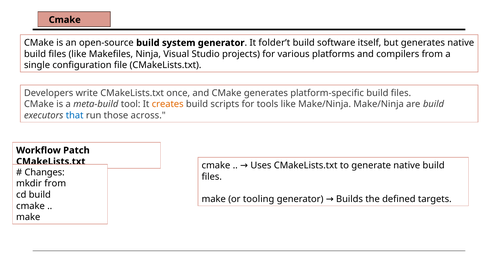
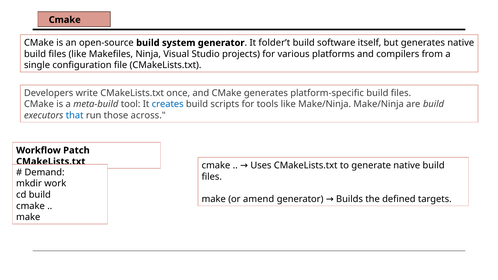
creates colour: orange -> blue
Changes: Changes -> Demand
mkdir from: from -> work
tooling: tooling -> amend
